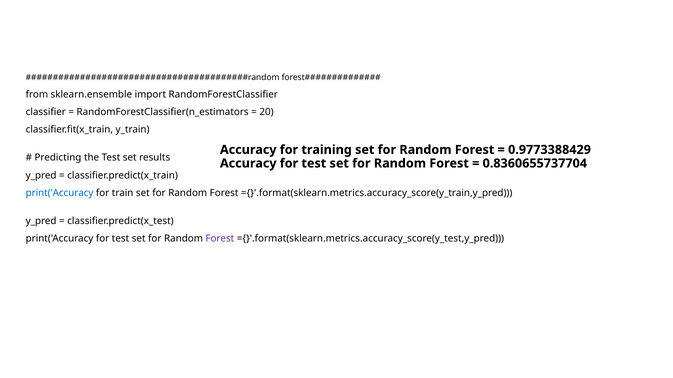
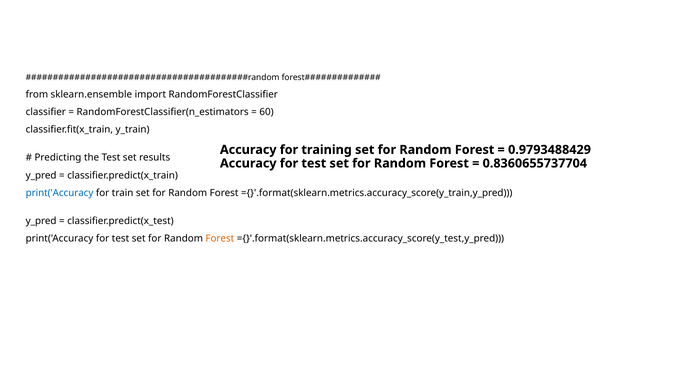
20: 20 -> 60
0.9773388429: 0.9773388429 -> 0.9793488429
Forest at (220, 239) colour: purple -> orange
